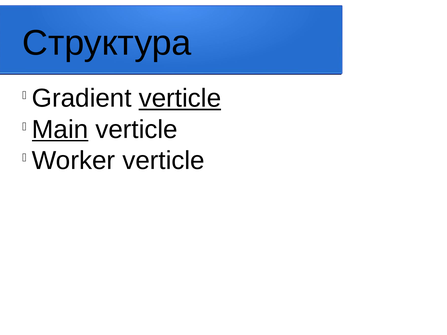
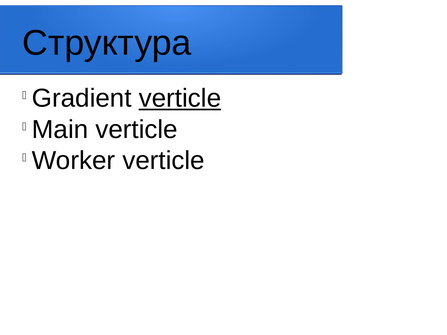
Main underline: present -> none
